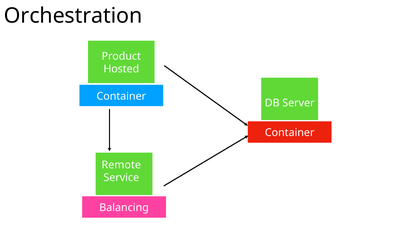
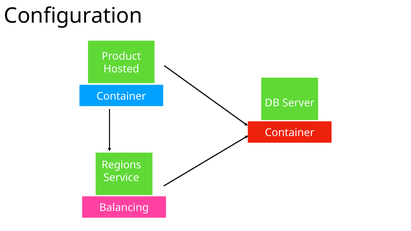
Orchestration: Orchestration -> Configuration
Remote: Remote -> Regions
